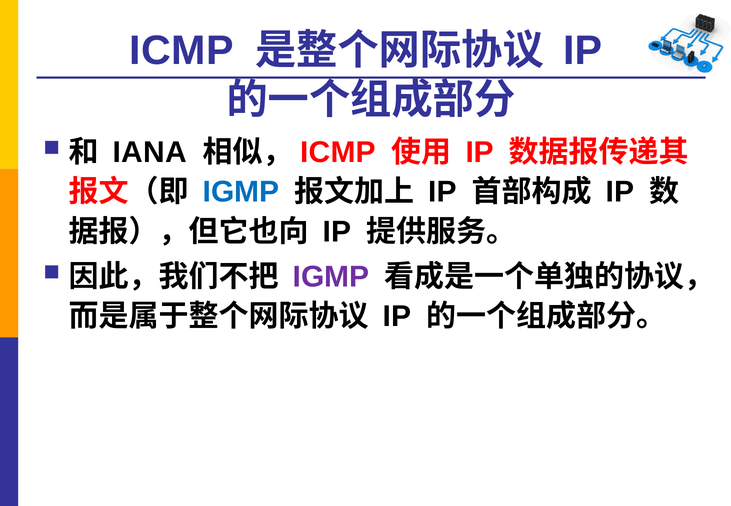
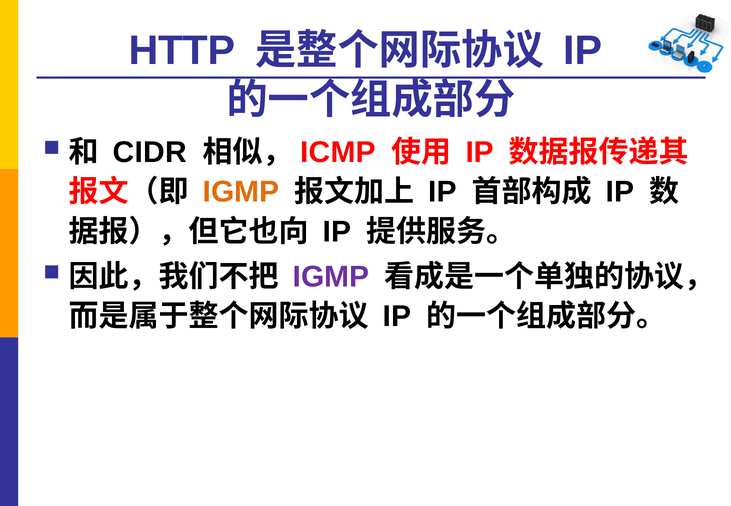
ICMP at (182, 51): ICMP -> HTTP
IANA: IANA -> CIDR
IGMP at (241, 192) colour: blue -> orange
